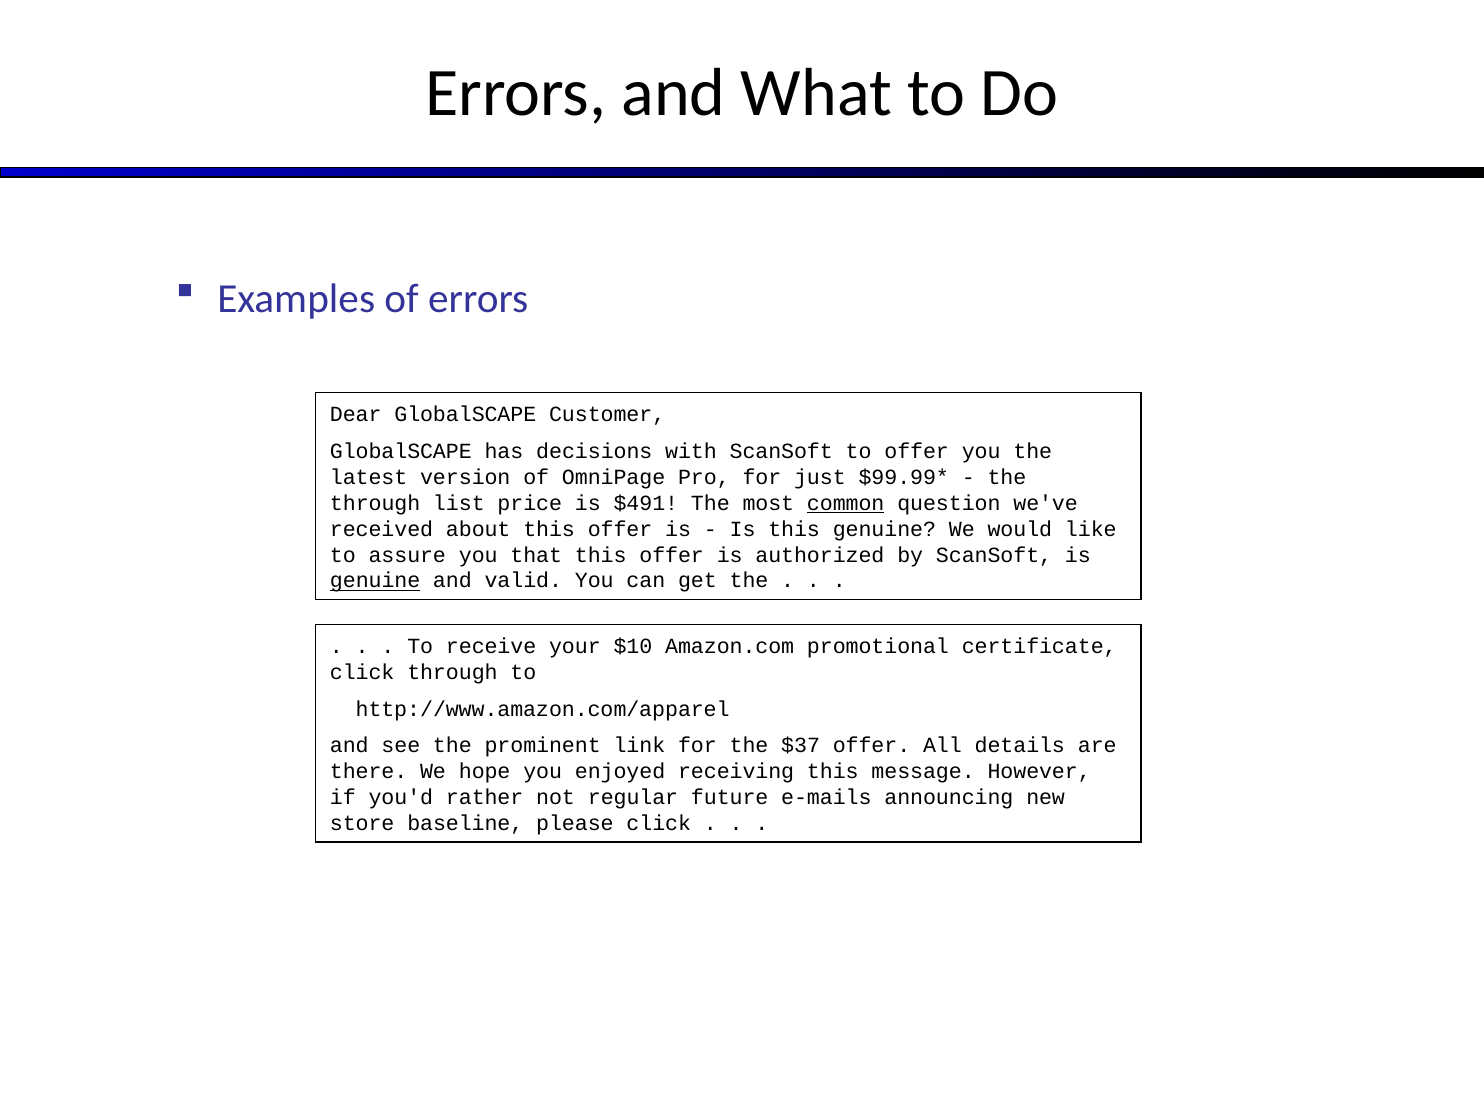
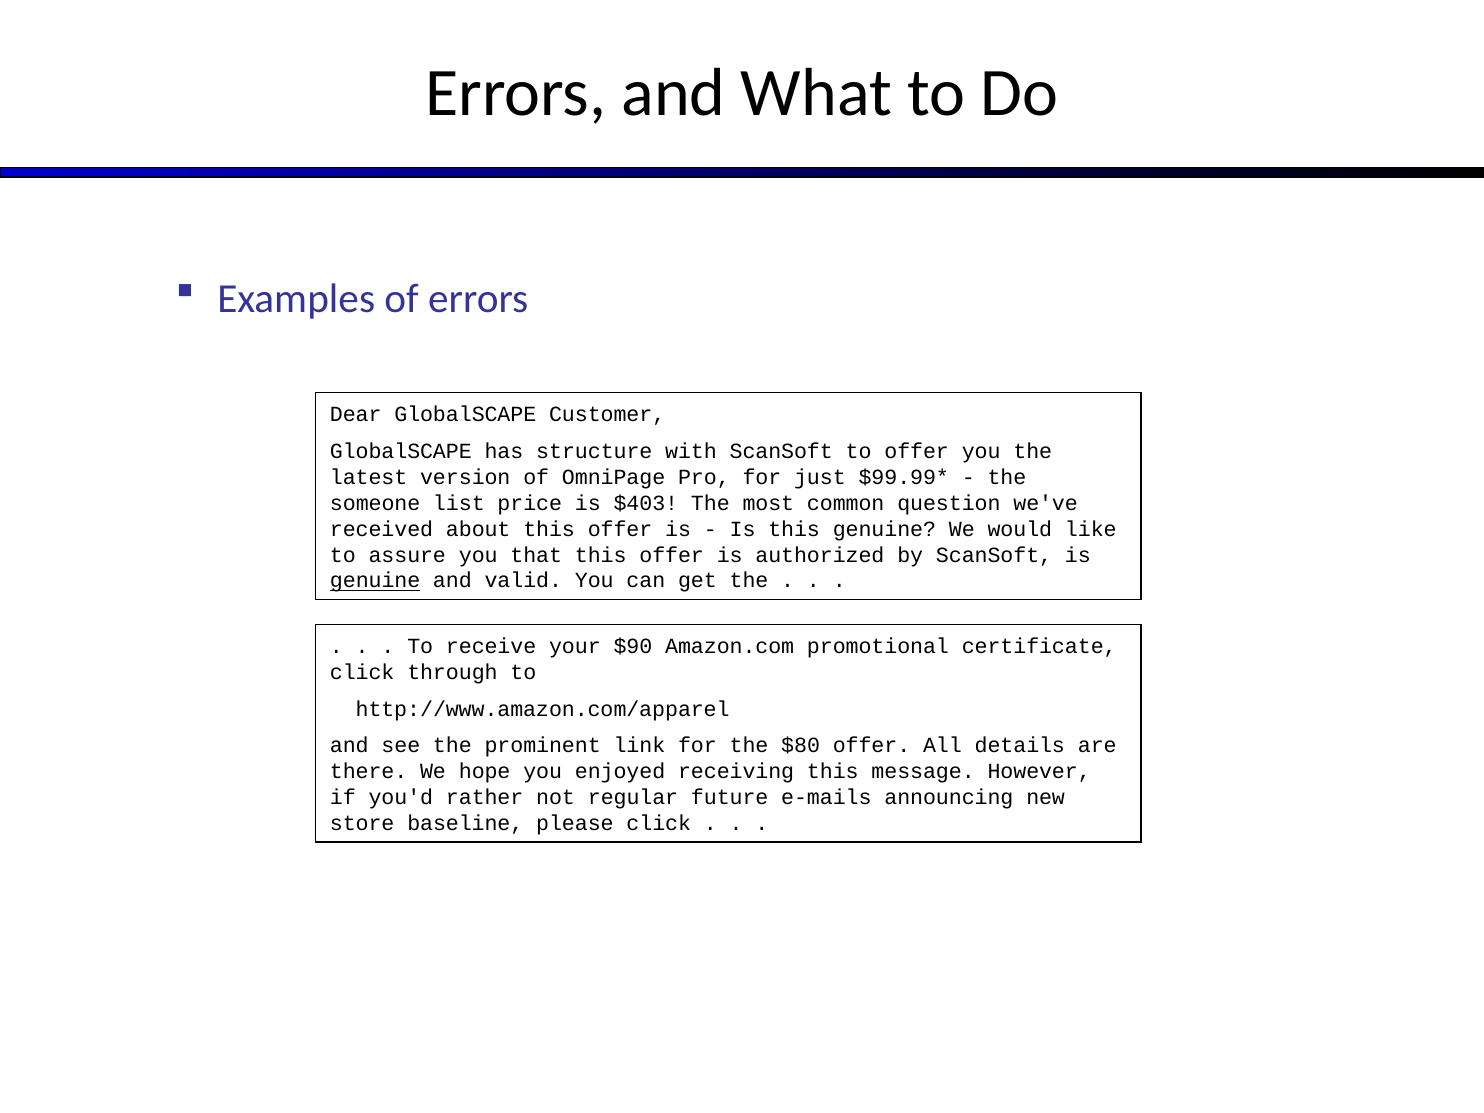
decisions: decisions -> structure
through at (375, 503): through -> someone
$491: $491 -> $403
common underline: present -> none
$10: $10 -> $90
$37: $37 -> $80
